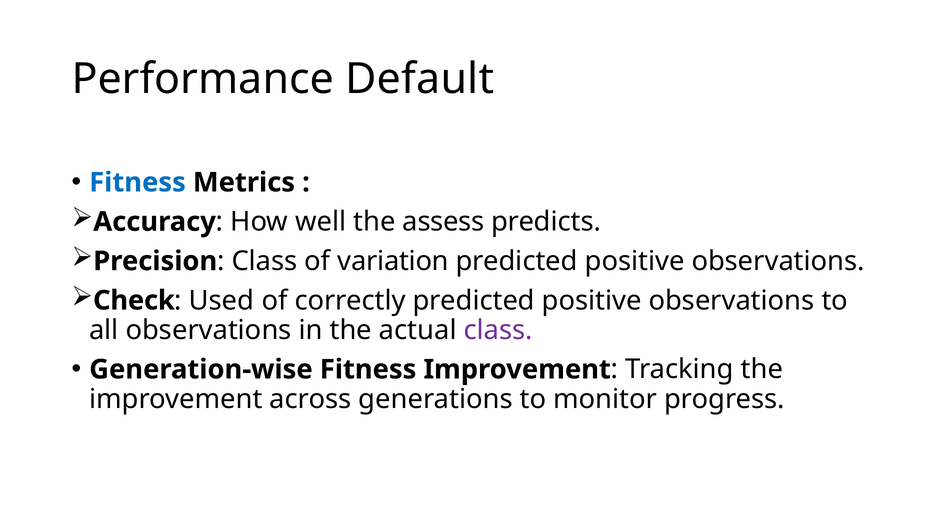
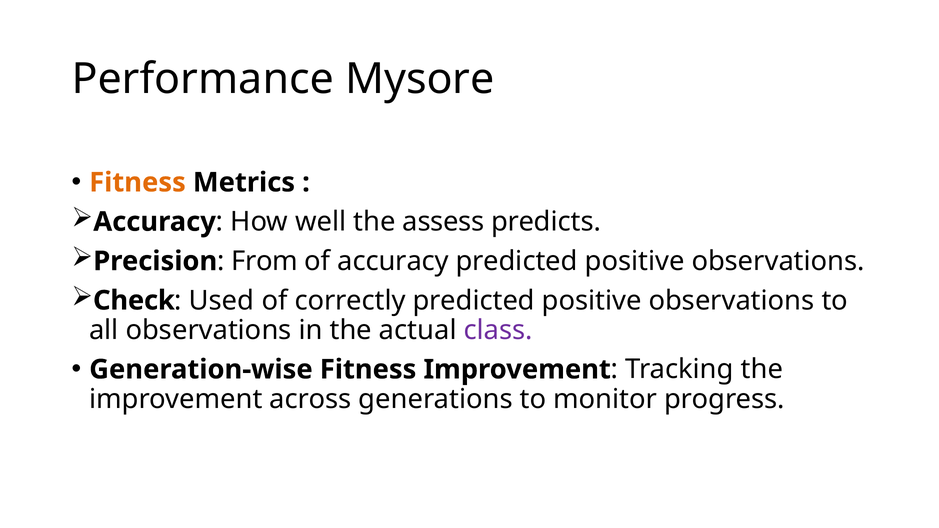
Default: Default -> Mysore
Fitness at (138, 182) colour: blue -> orange
Class at (265, 261): Class -> From
of variation: variation -> accuracy
